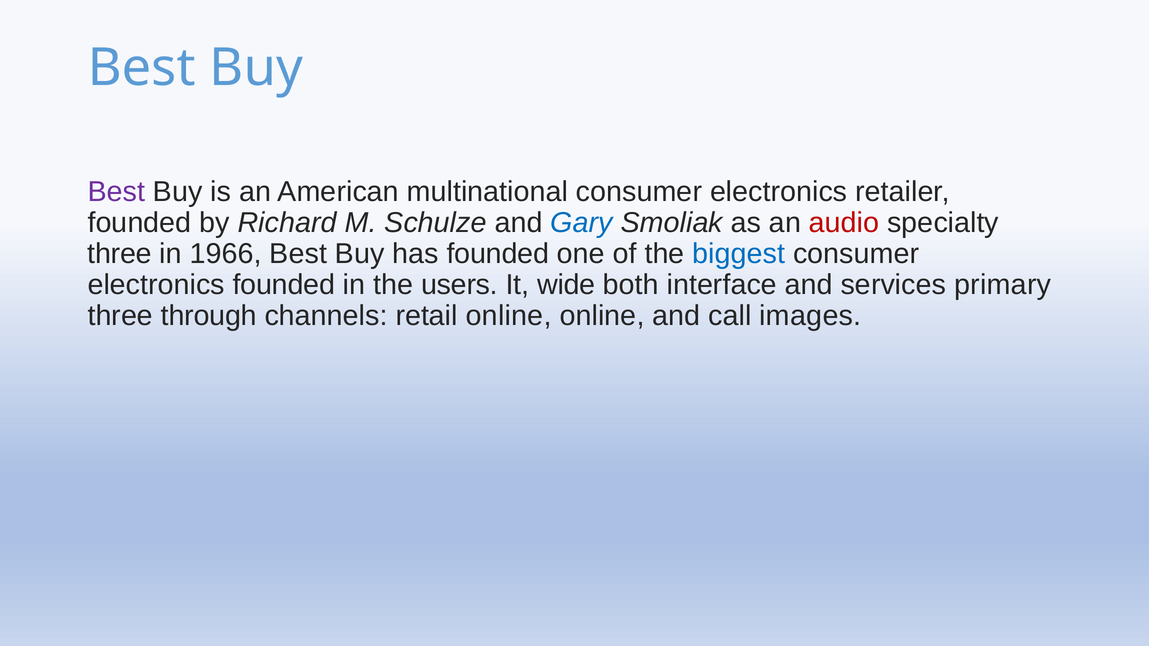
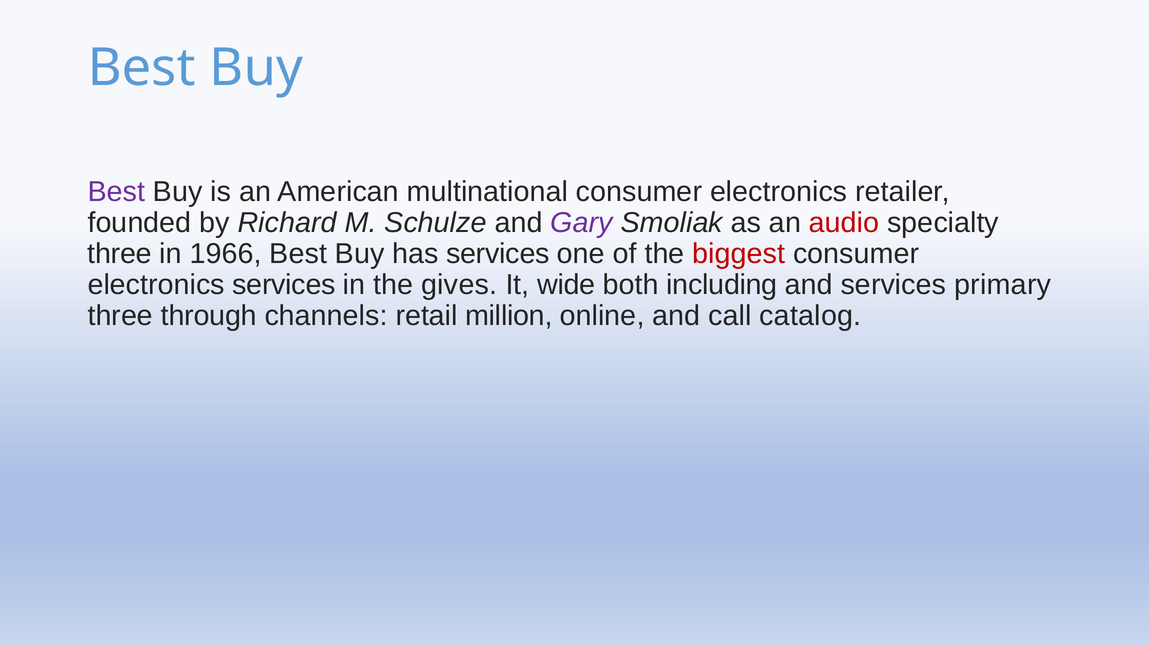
Gary colour: blue -> purple
has founded: founded -> services
biggest colour: blue -> red
electronics founded: founded -> services
users: users -> gives
interface: interface -> including
retail online: online -> million
images: images -> catalog
